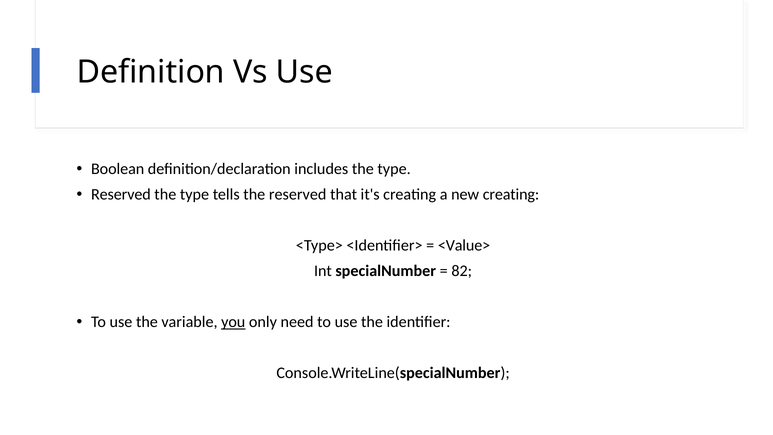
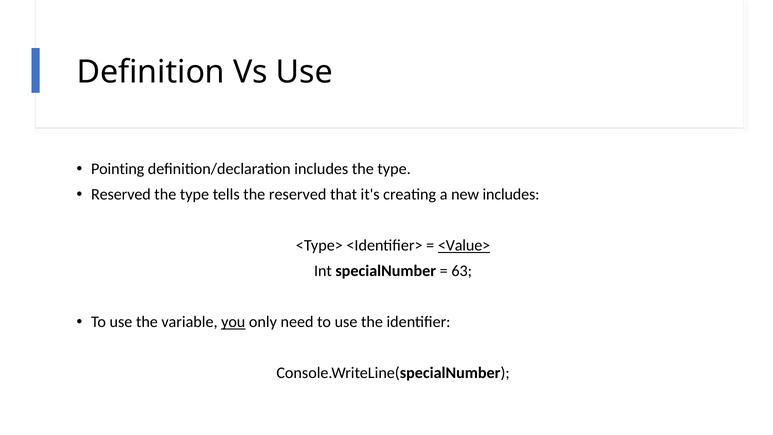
Boolean: Boolean -> Pointing
new creating: creating -> includes
<Value> underline: none -> present
82: 82 -> 63
